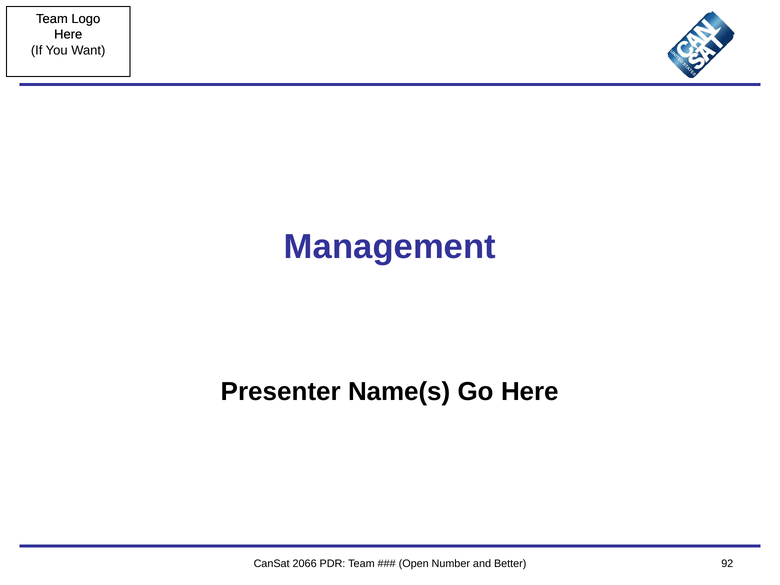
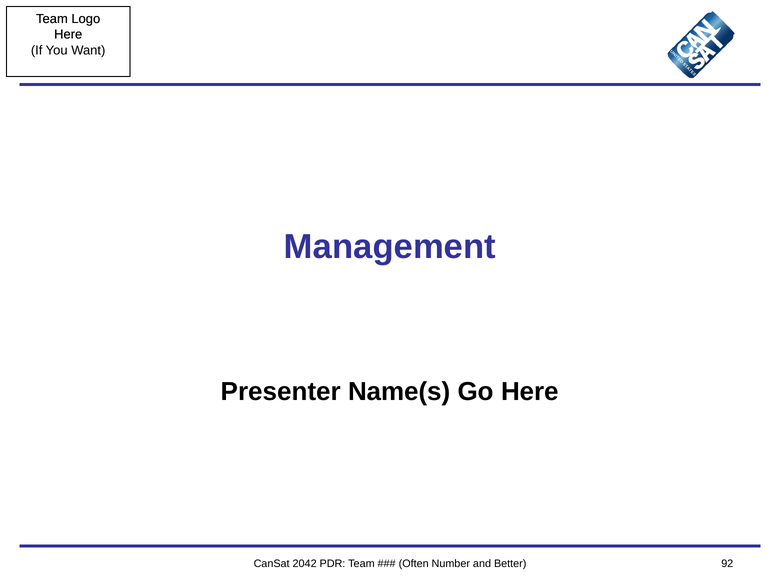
2066: 2066 -> 2042
Open: Open -> Often
